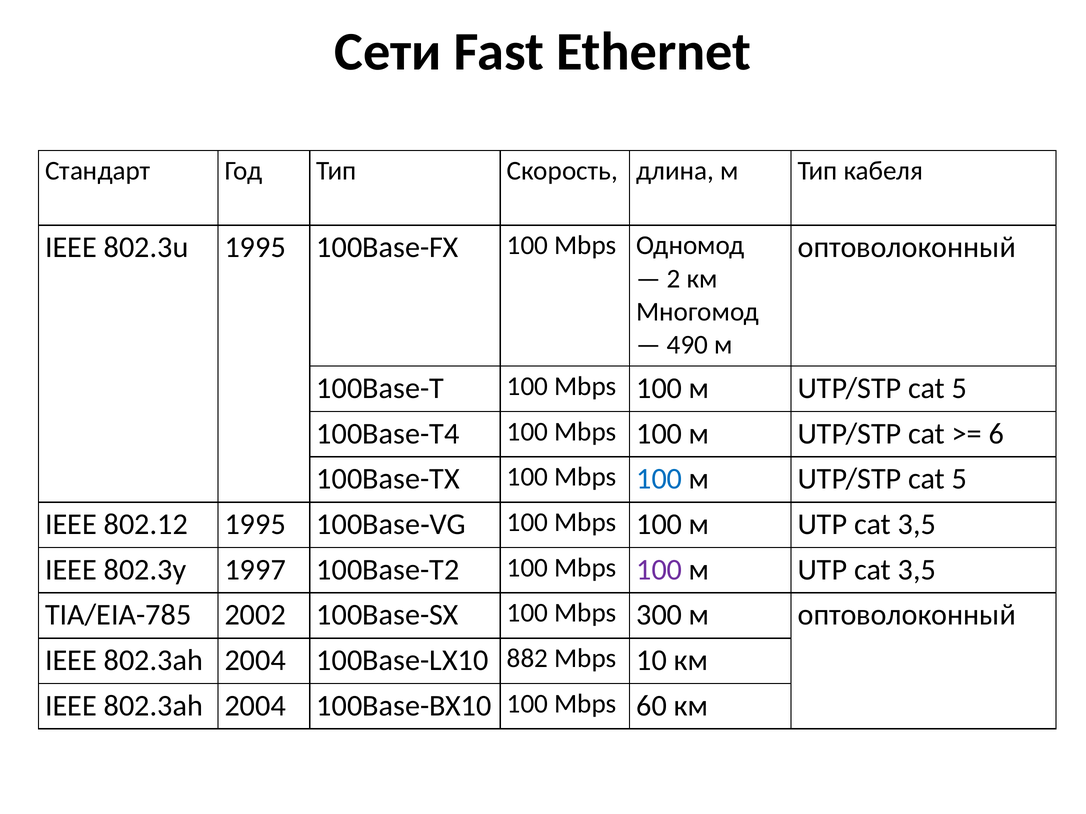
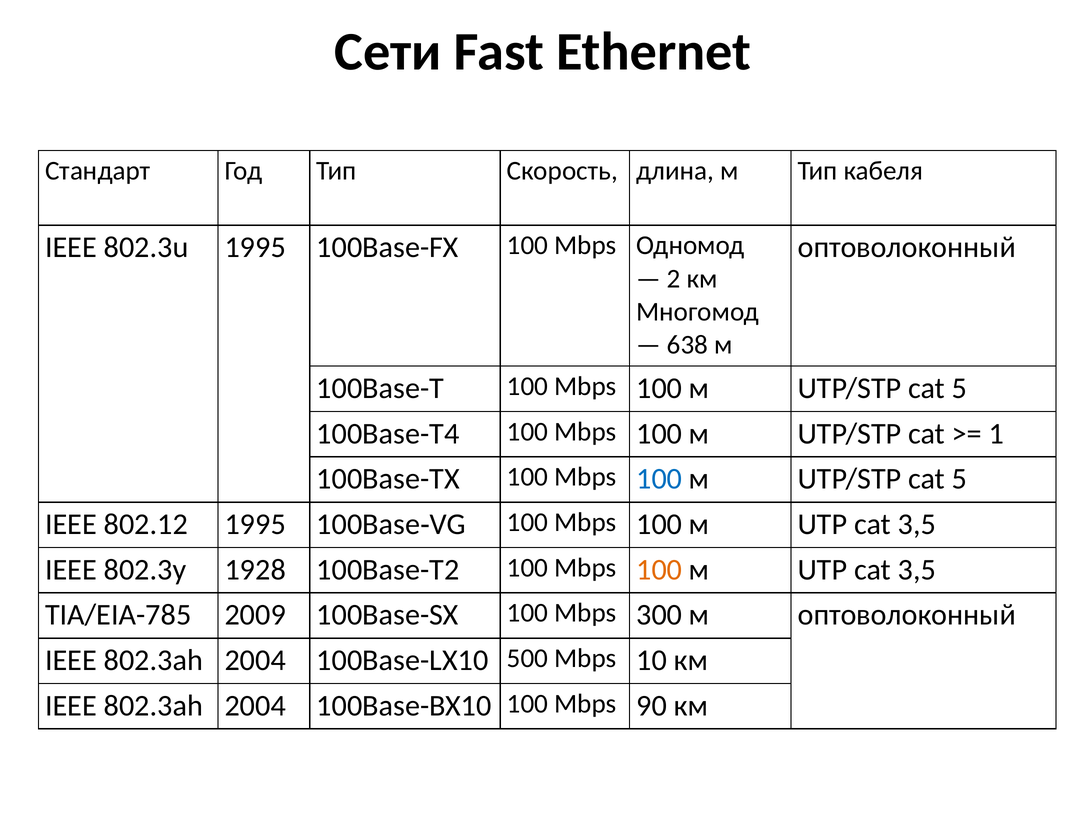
490: 490 -> 638
6: 6 -> 1
1997: 1997 -> 1928
100 at (659, 570) colour: purple -> orange
2002: 2002 -> 2009
882: 882 -> 500
60: 60 -> 90
